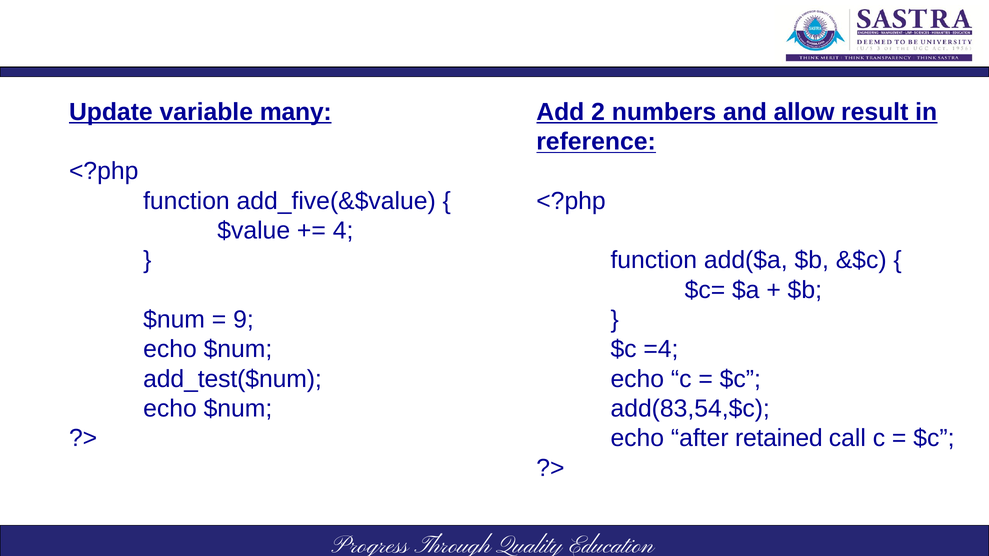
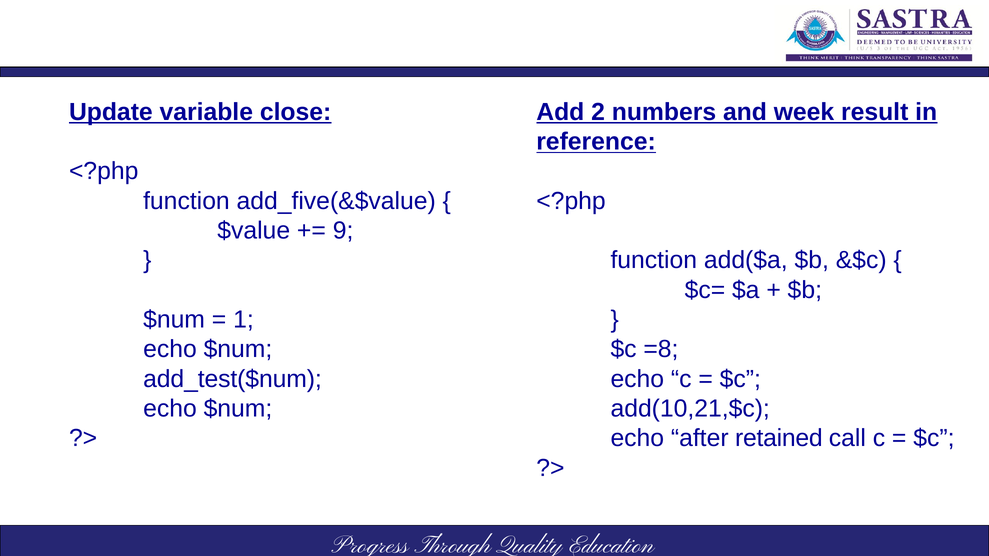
many: many -> close
allow: allow -> week
4: 4 -> 9
9: 9 -> 1
=4: =4 -> =8
add(83,54,$c: add(83,54,$c -> add(10,21,$c
